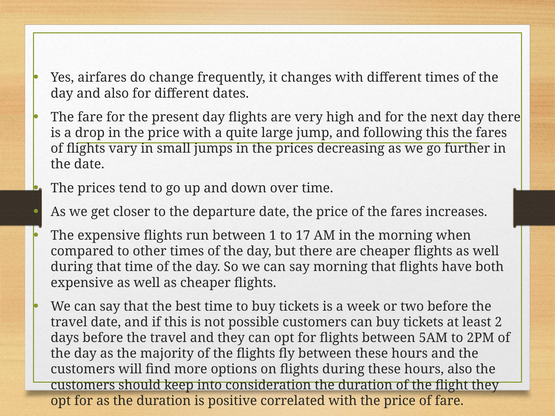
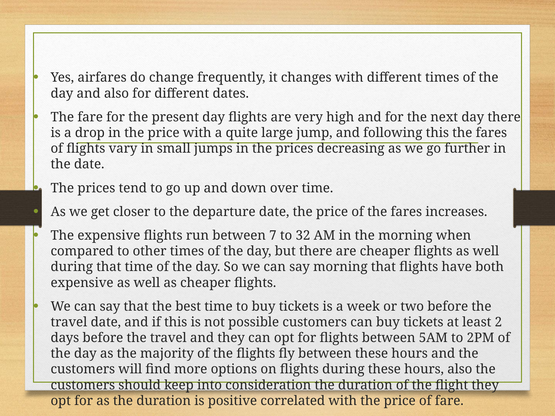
1: 1 -> 7
17: 17 -> 32
